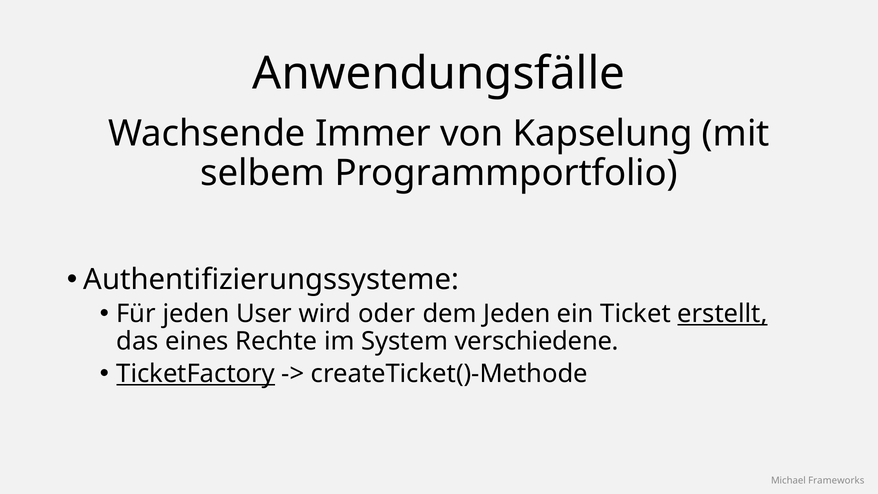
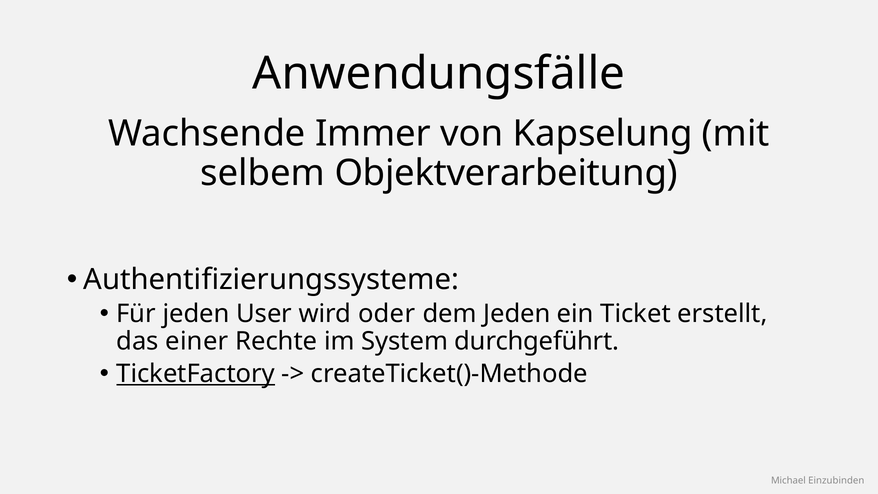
Programmportfolio: Programmportfolio -> Objektverarbeitung
erstellt underline: present -> none
eines: eines -> einer
verschiedene: verschiedene -> durchgeführt
Frameworks: Frameworks -> Einzubinden
